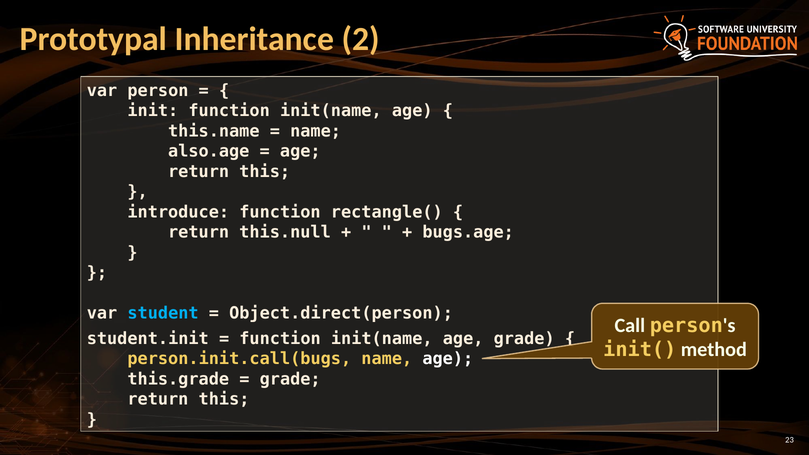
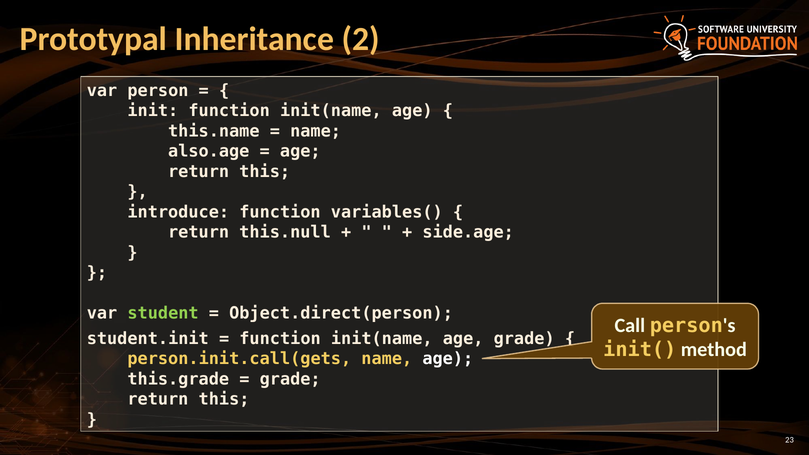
rectangle(: rectangle( -> variables(
bugs.age: bugs.age -> side.age
student colour: light blue -> light green
person.init.call(bugs: person.init.call(bugs -> person.init.call(gets
